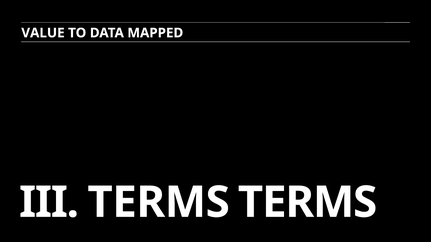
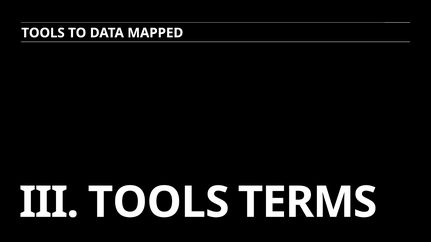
VALUE at (43, 33): VALUE -> TOOLS
III TERMS: TERMS -> TOOLS
